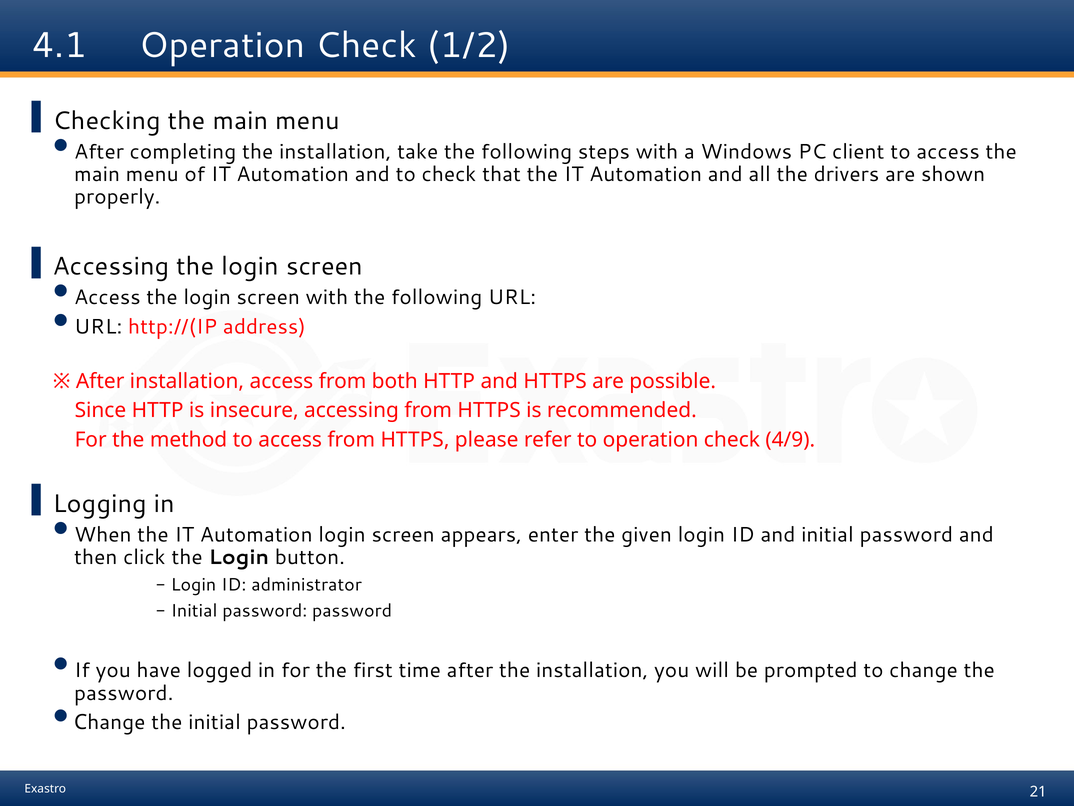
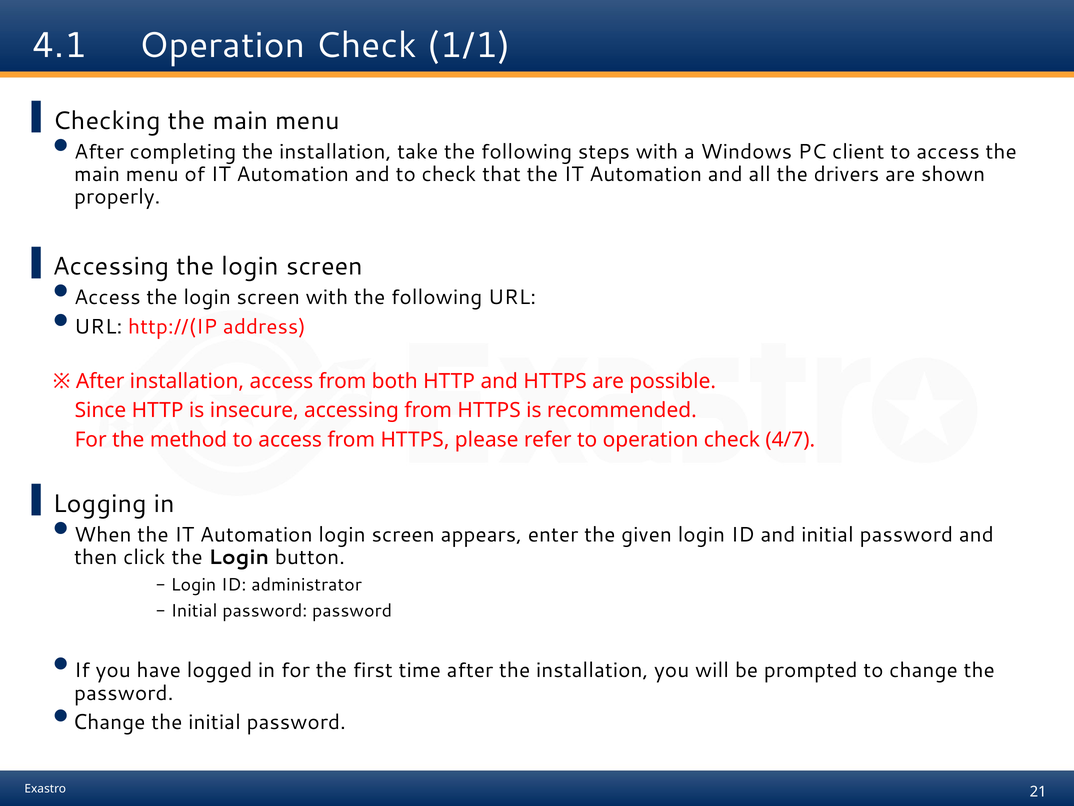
1/2: 1/2 -> 1/1
4/9: 4/9 -> 4/7
